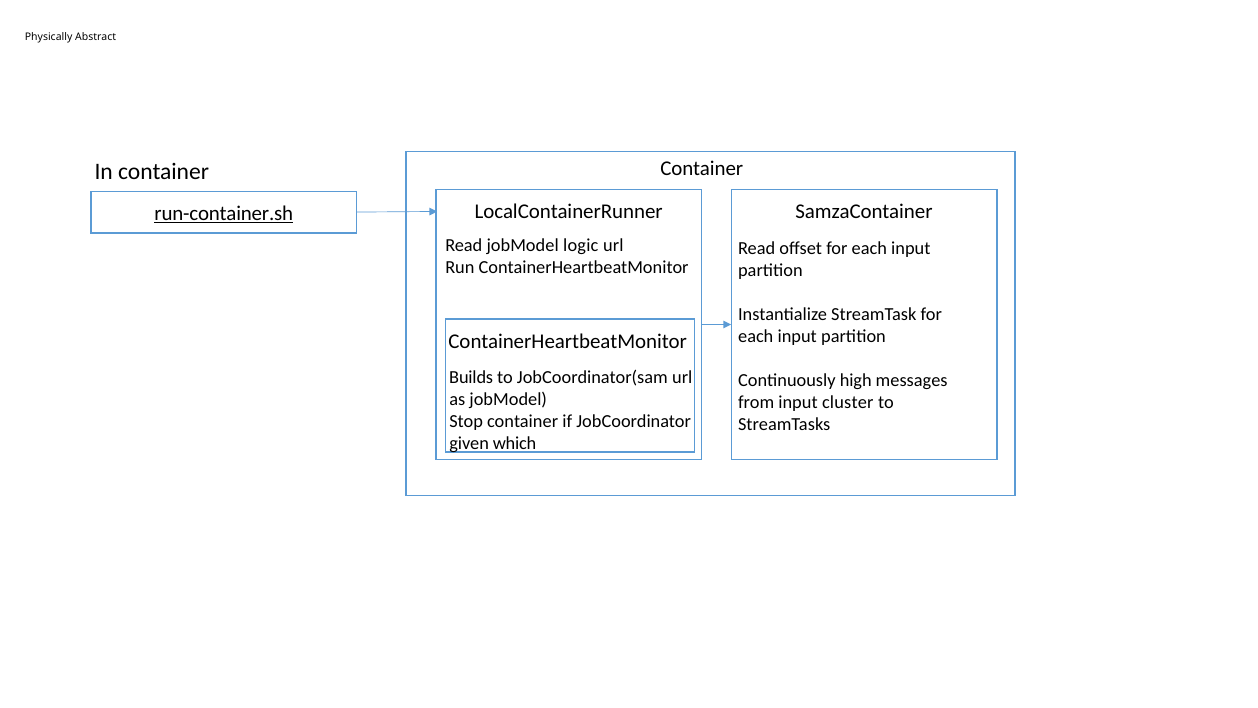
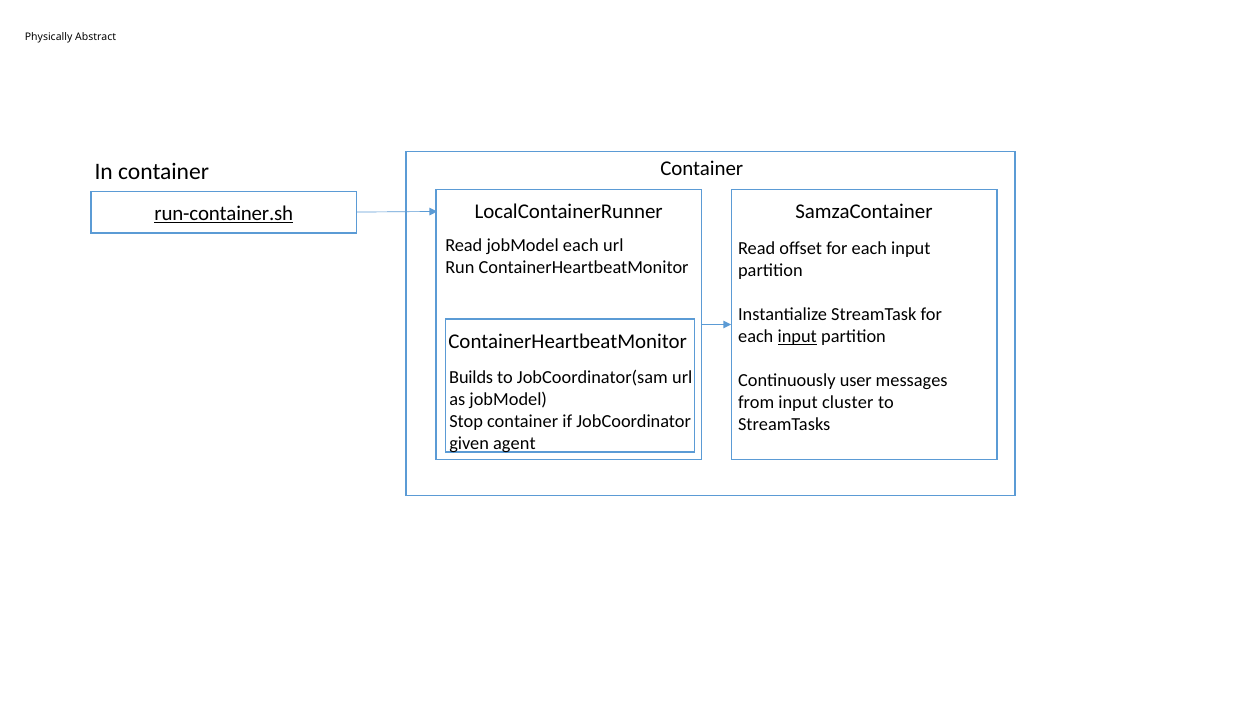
jobModel logic: logic -> each
input at (797, 336) underline: none -> present
high: high -> user
which: which -> agent
